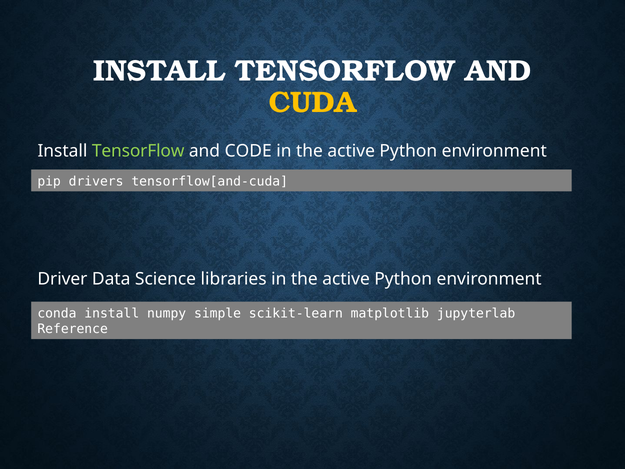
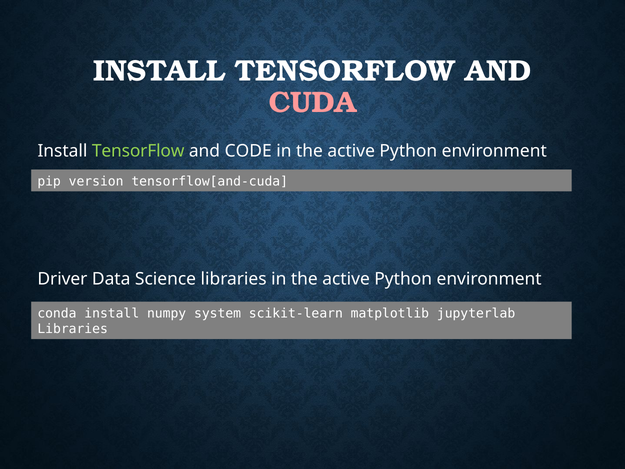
CUDA colour: yellow -> pink
drivers: drivers -> version
simple: simple -> system
Reference at (73, 329): Reference -> Libraries
